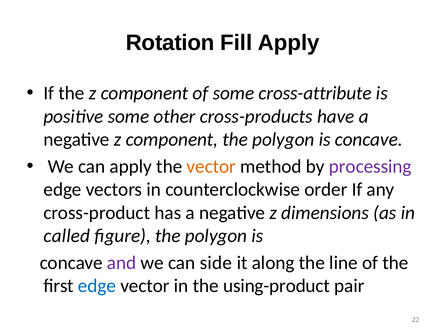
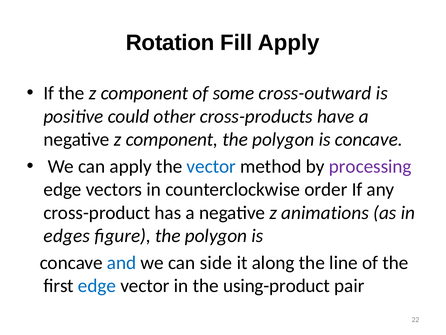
cross-attribute: cross-attribute -> cross-outward
positive some: some -> could
vector at (211, 166) colour: orange -> blue
dimensions: dimensions -> animations
called: called -> edges
and colour: purple -> blue
